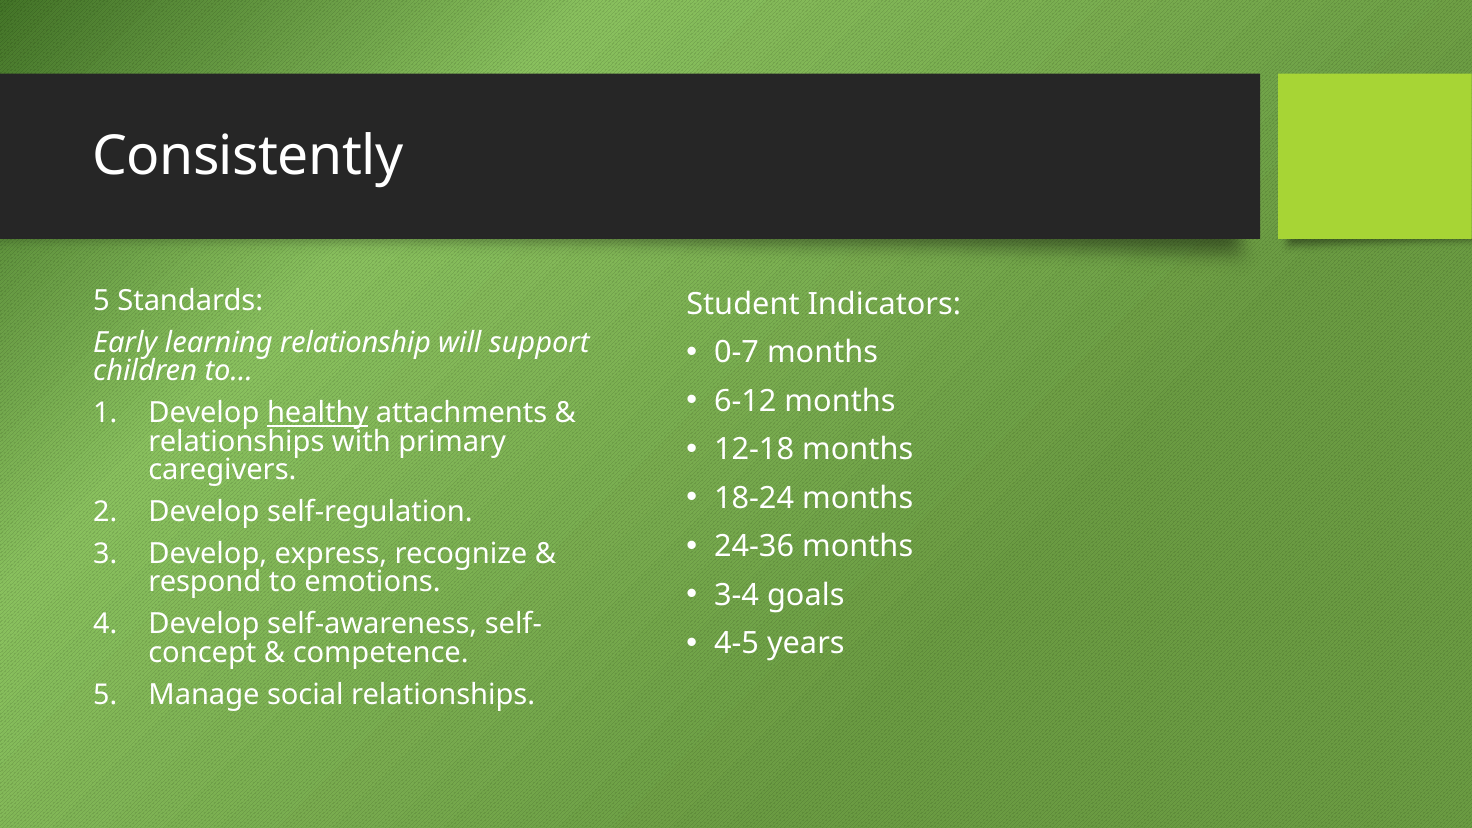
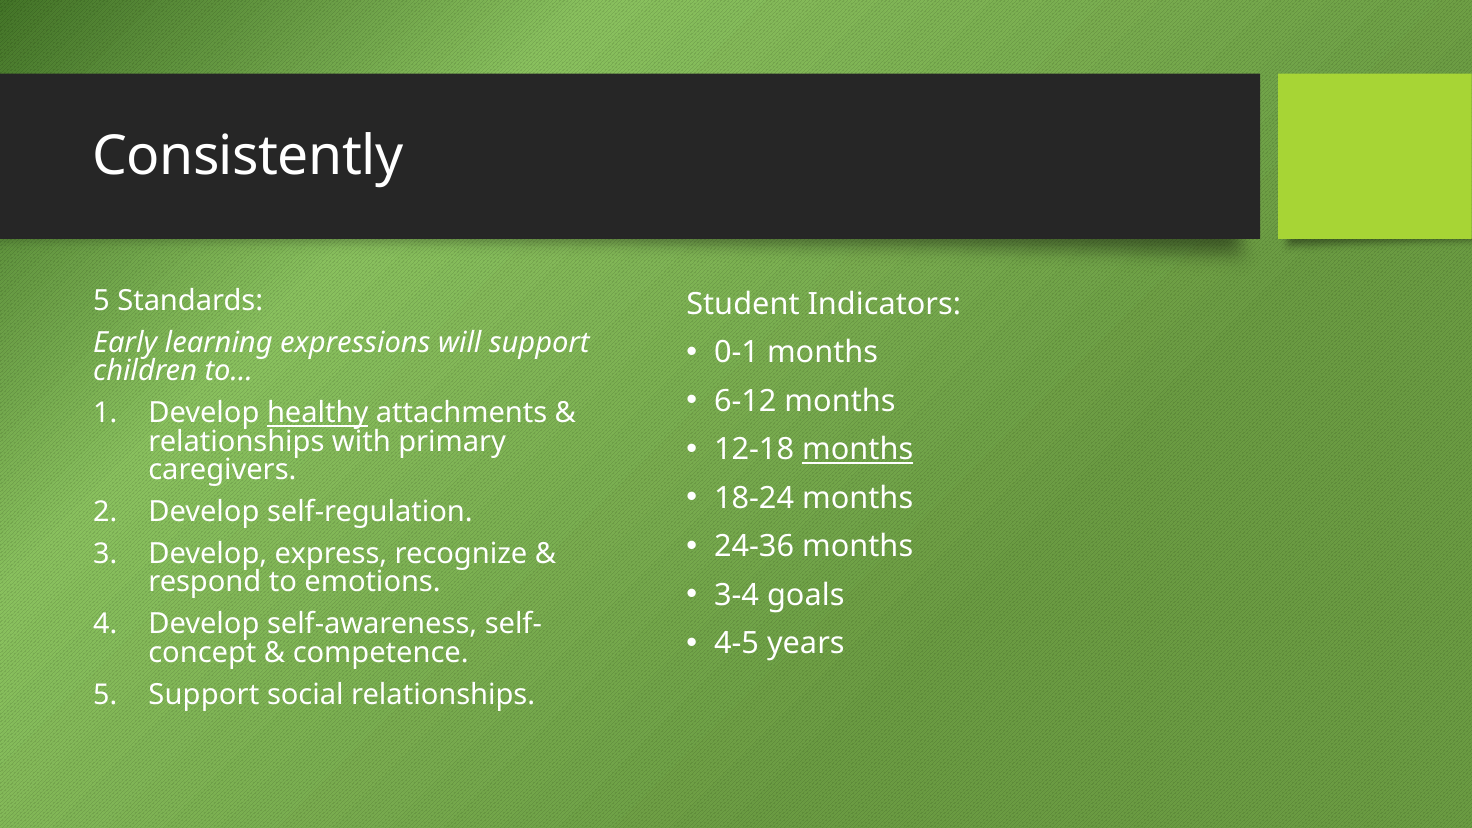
relationship: relationship -> expressions
0-7: 0-7 -> 0-1
months at (858, 450) underline: none -> present
5 Manage: Manage -> Support
